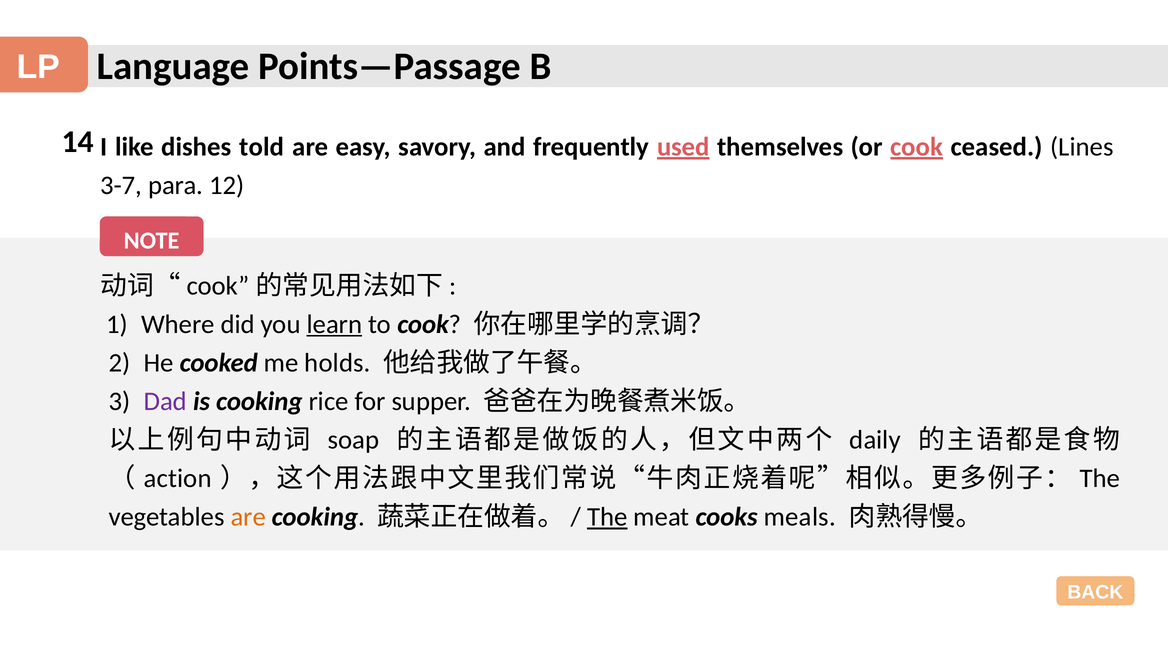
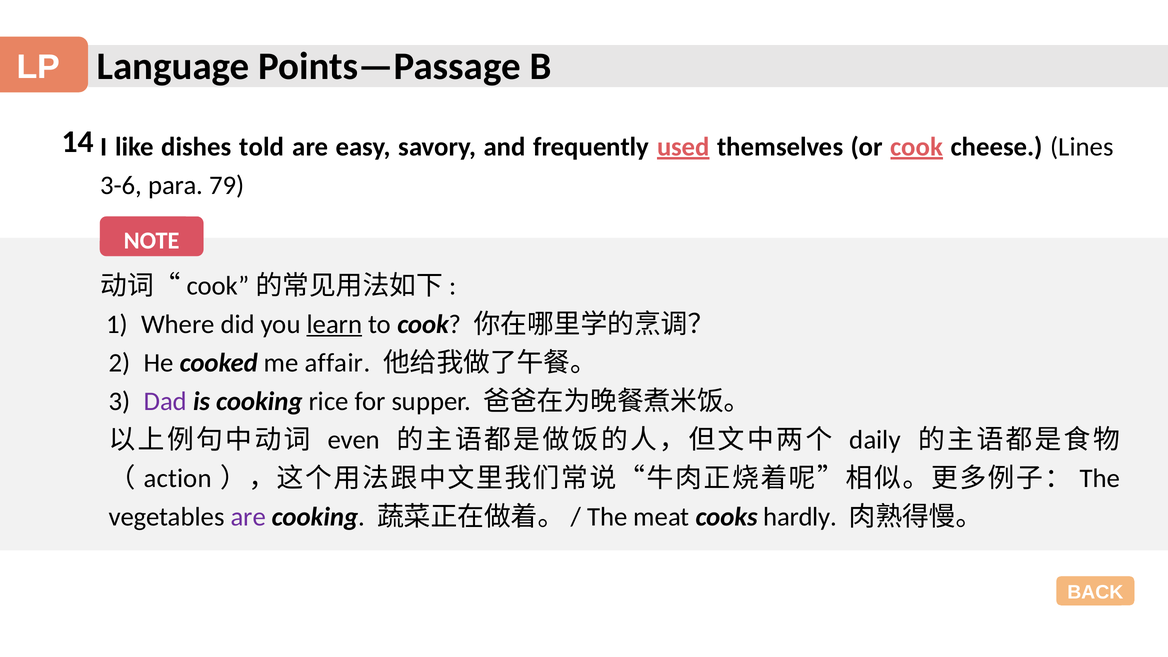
ceased: ceased -> cheese
3-7: 3-7 -> 3-6
12: 12 -> 79
holds: holds -> affair
soap: soap -> even
are at (248, 517) colour: orange -> purple
The at (607, 517) underline: present -> none
meals: meals -> hardly
